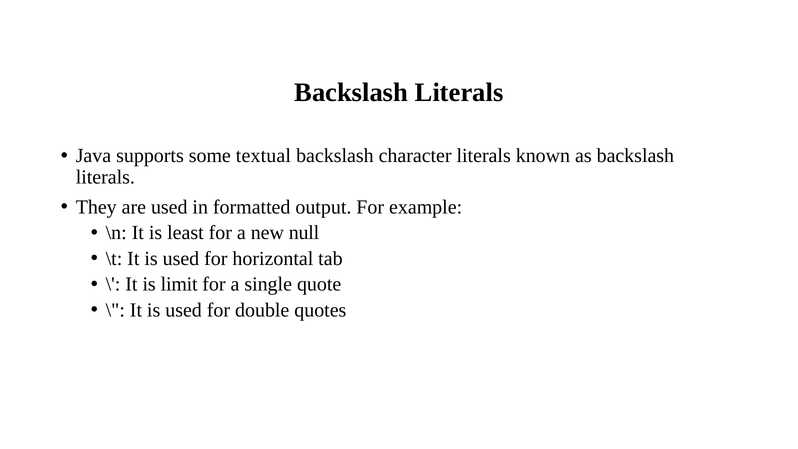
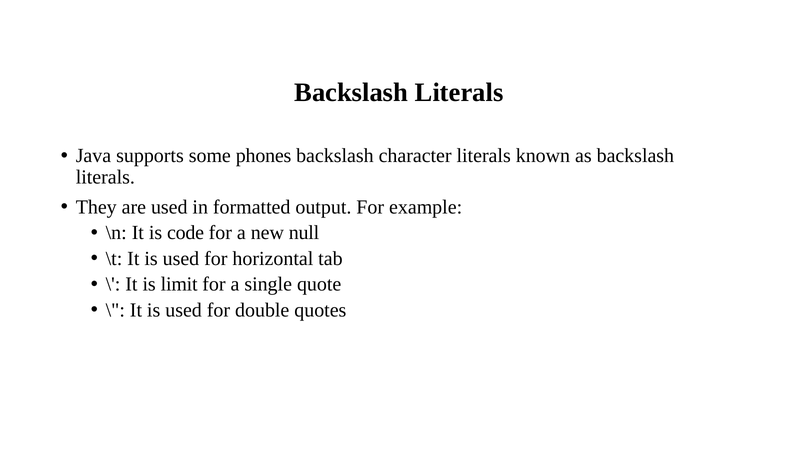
textual: textual -> phones
least: least -> code
